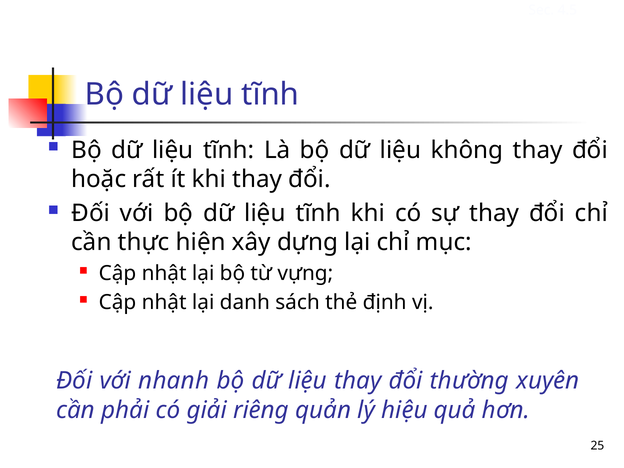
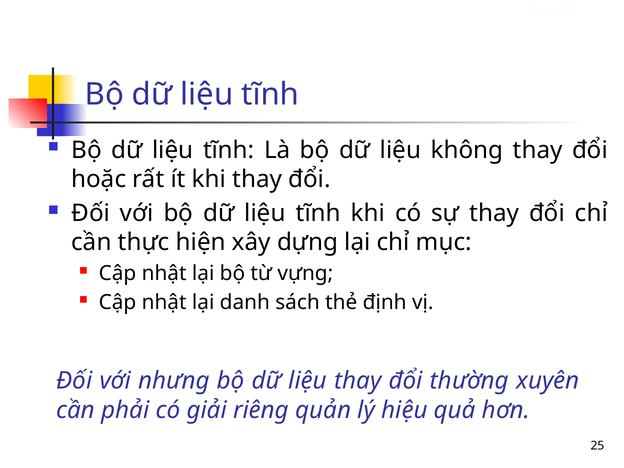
nhanh: nhanh -> nhưng
